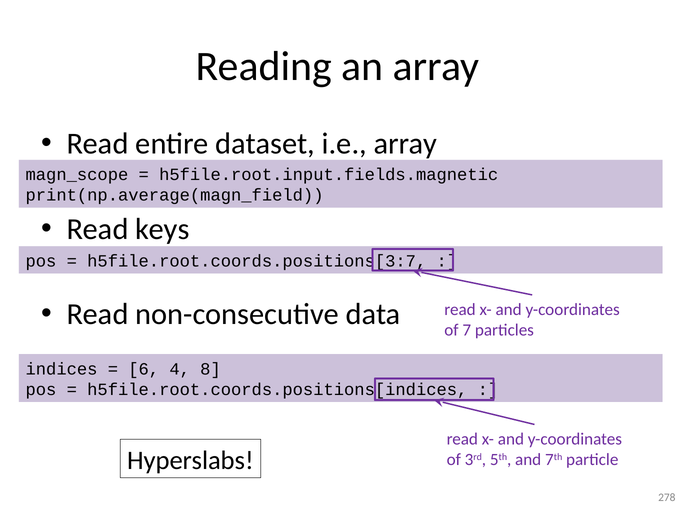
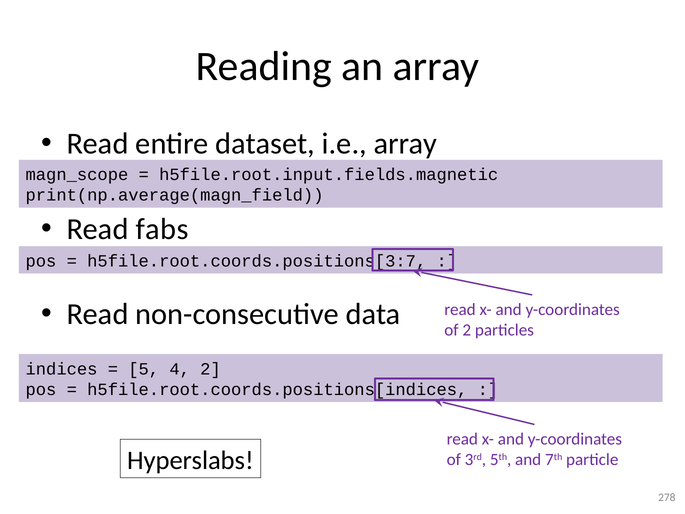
keys: keys -> fabs
of 7: 7 -> 2
6: 6 -> 5
4 8: 8 -> 2
